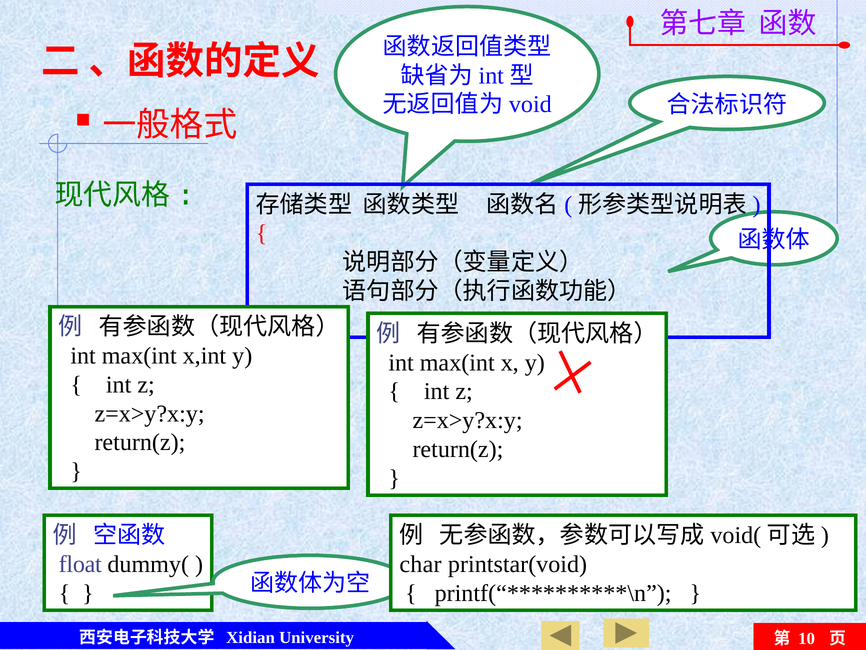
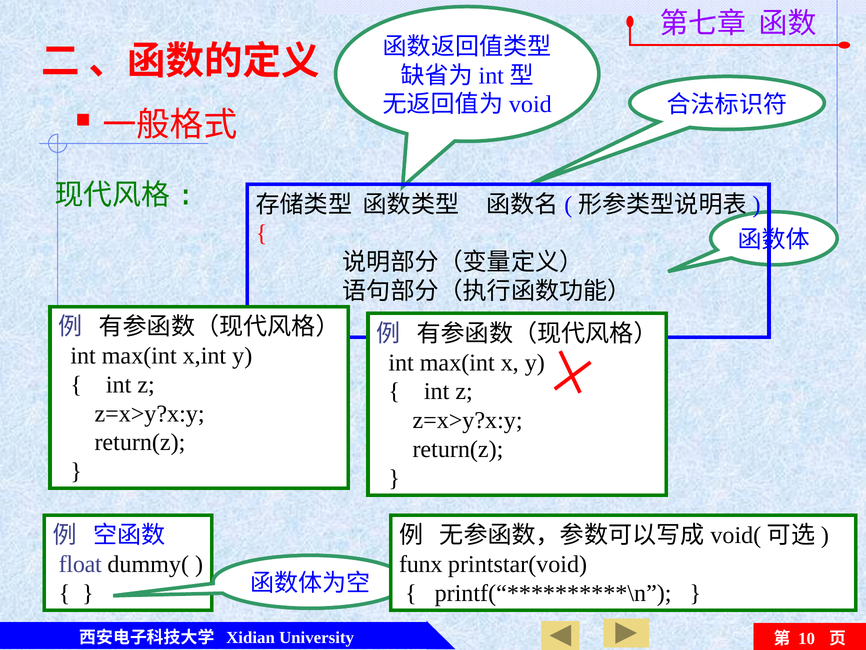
char: char -> funx
